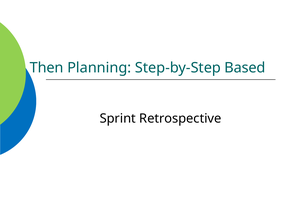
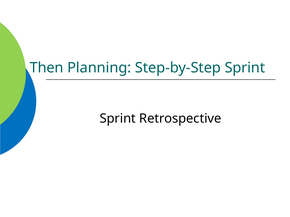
Step-by-Step Based: Based -> Sprint
